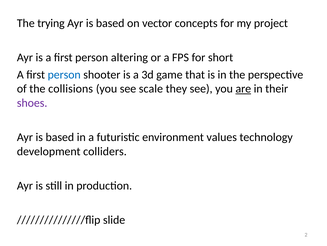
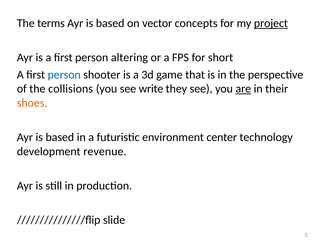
trying: trying -> terms
project underline: none -> present
scale: scale -> write
shoes colour: purple -> orange
values: values -> center
colliders: colliders -> revenue
